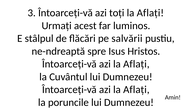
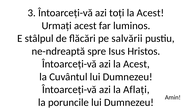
toți la Aflați: Aflați -> Acest
Aflați at (136, 64): Aflați -> Acest
